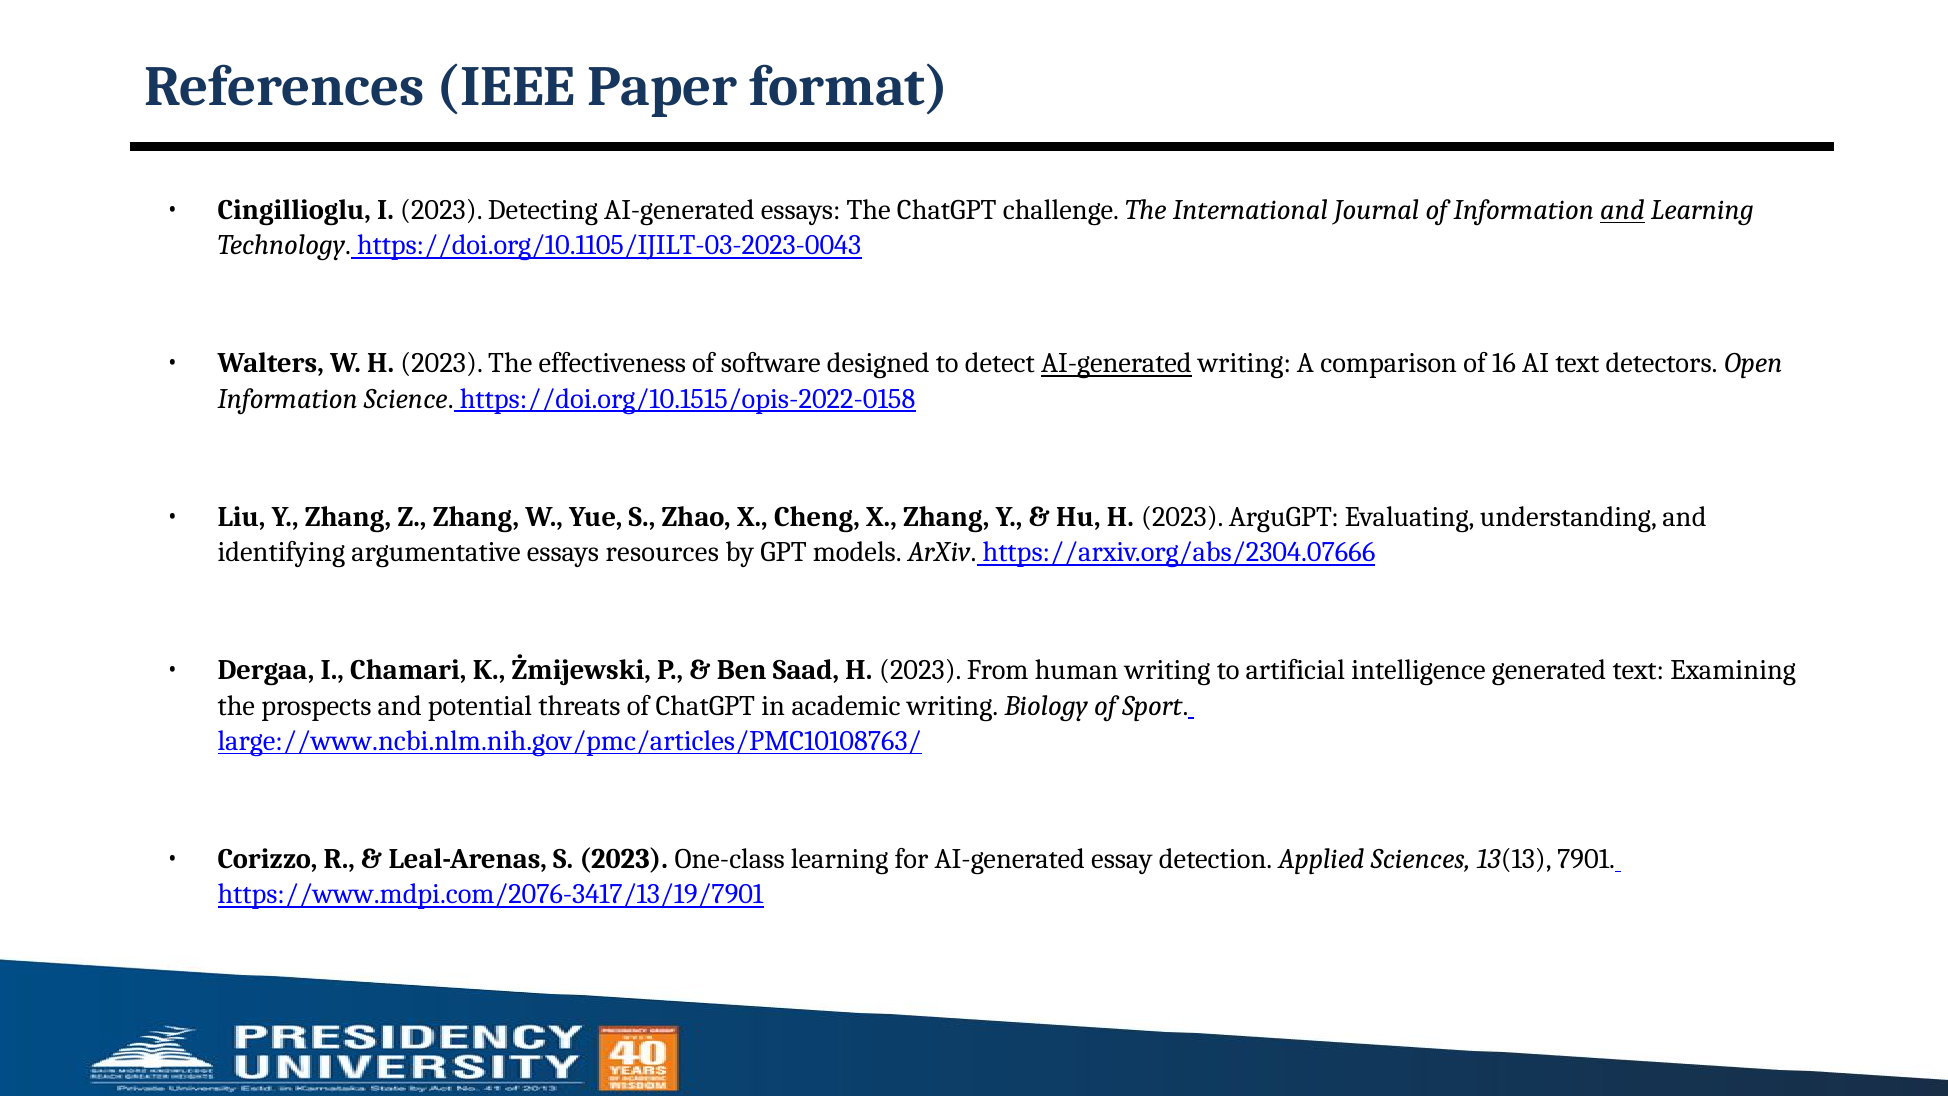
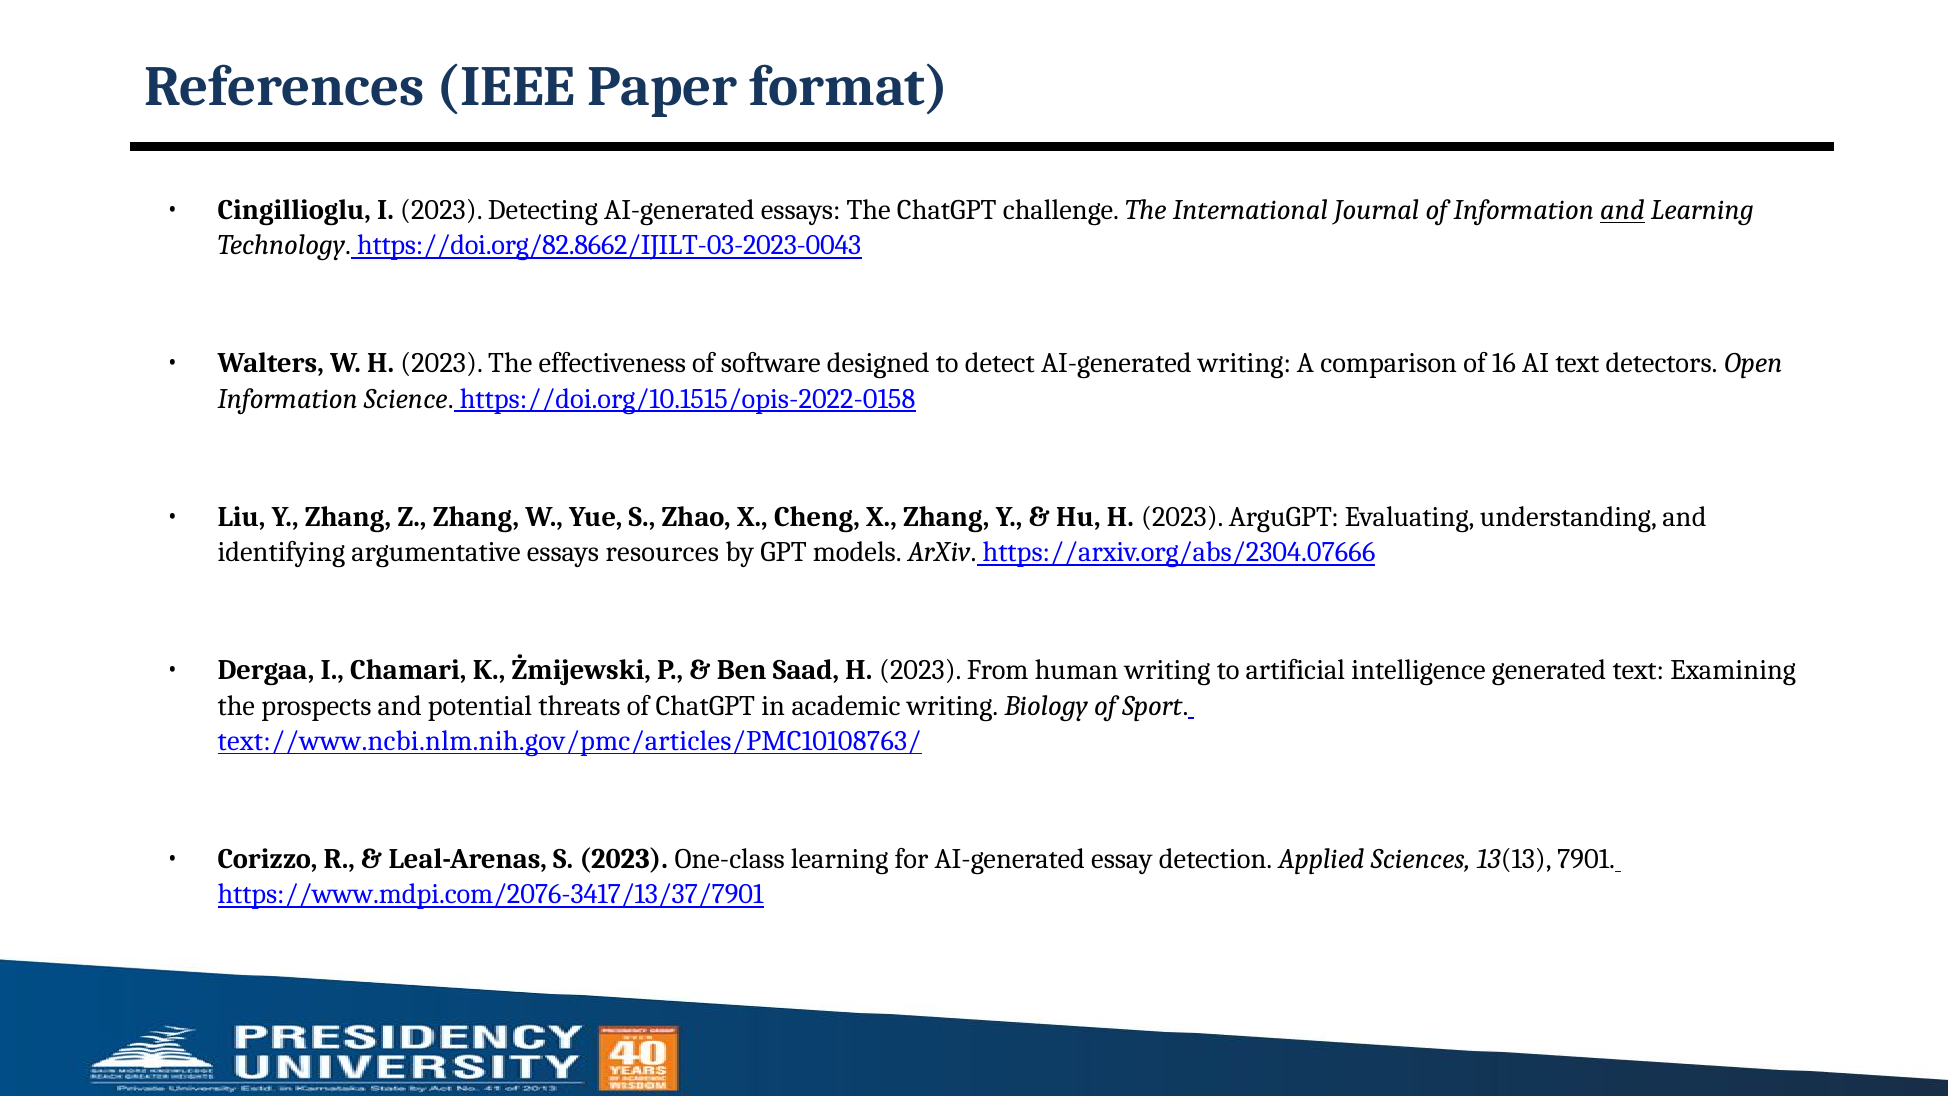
https://doi.org/10.1105/IJILT-03-2023-0043: https://doi.org/10.1105/IJILT-03-2023-0043 -> https://doi.org/82.8662/IJILT-03-2023-0043
AI-generated at (1116, 364) underline: present -> none
large://www.ncbi.nlm.nih.gov/pmc/articles/PMC10108763/: large://www.ncbi.nlm.nih.gov/pmc/articles/PMC10108763/ -> text://www.ncbi.nlm.nih.gov/pmc/articles/PMC10108763/
https://www.mdpi.com/2076-3417/13/19/7901: https://www.mdpi.com/2076-3417/13/19/7901 -> https://www.mdpi.com/2076-3417/13/37/7901
